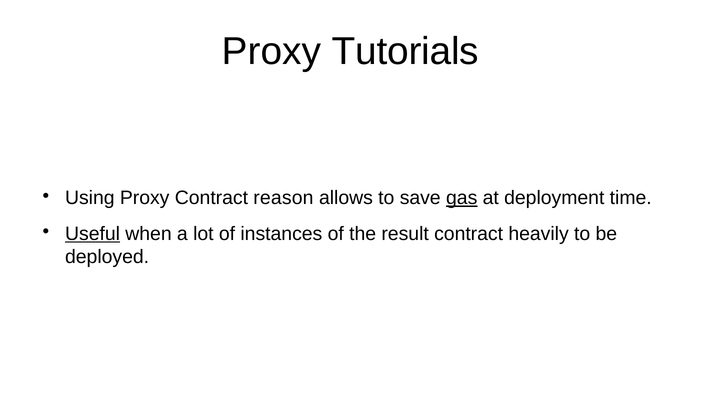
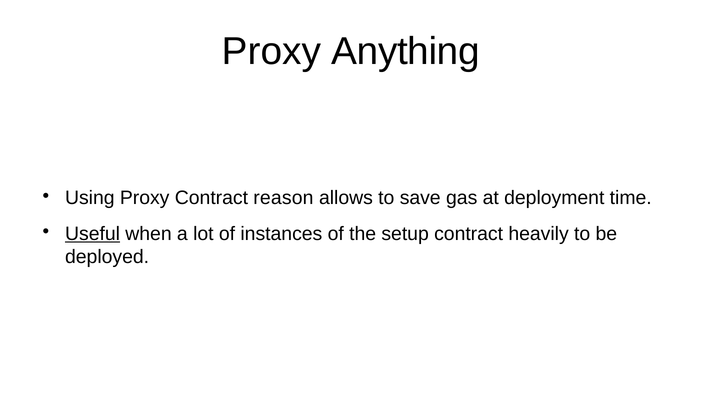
Tutorials: Tutorials -> Anything
gas underline: present -> none
result: result -> setup
